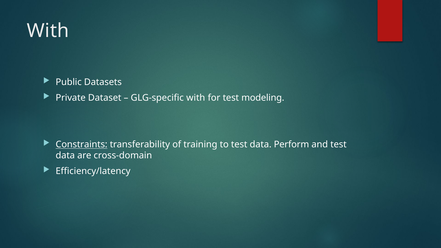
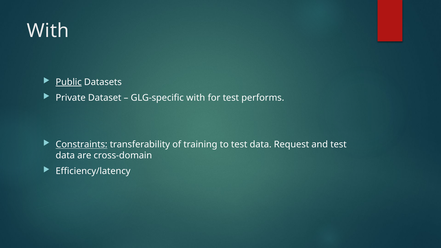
Public underline: none -> present
modeling: modeling -> performs
Perform: Perform -> Request
